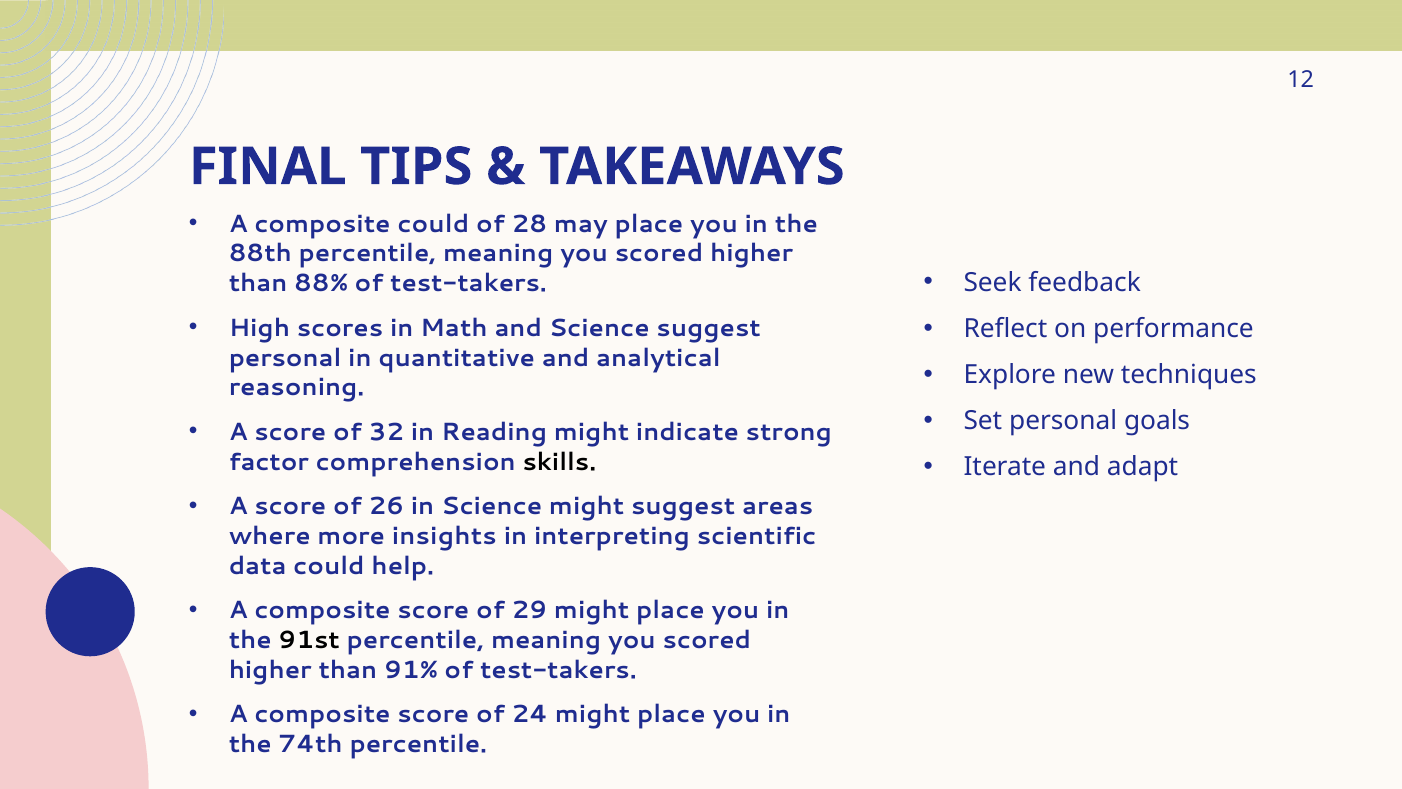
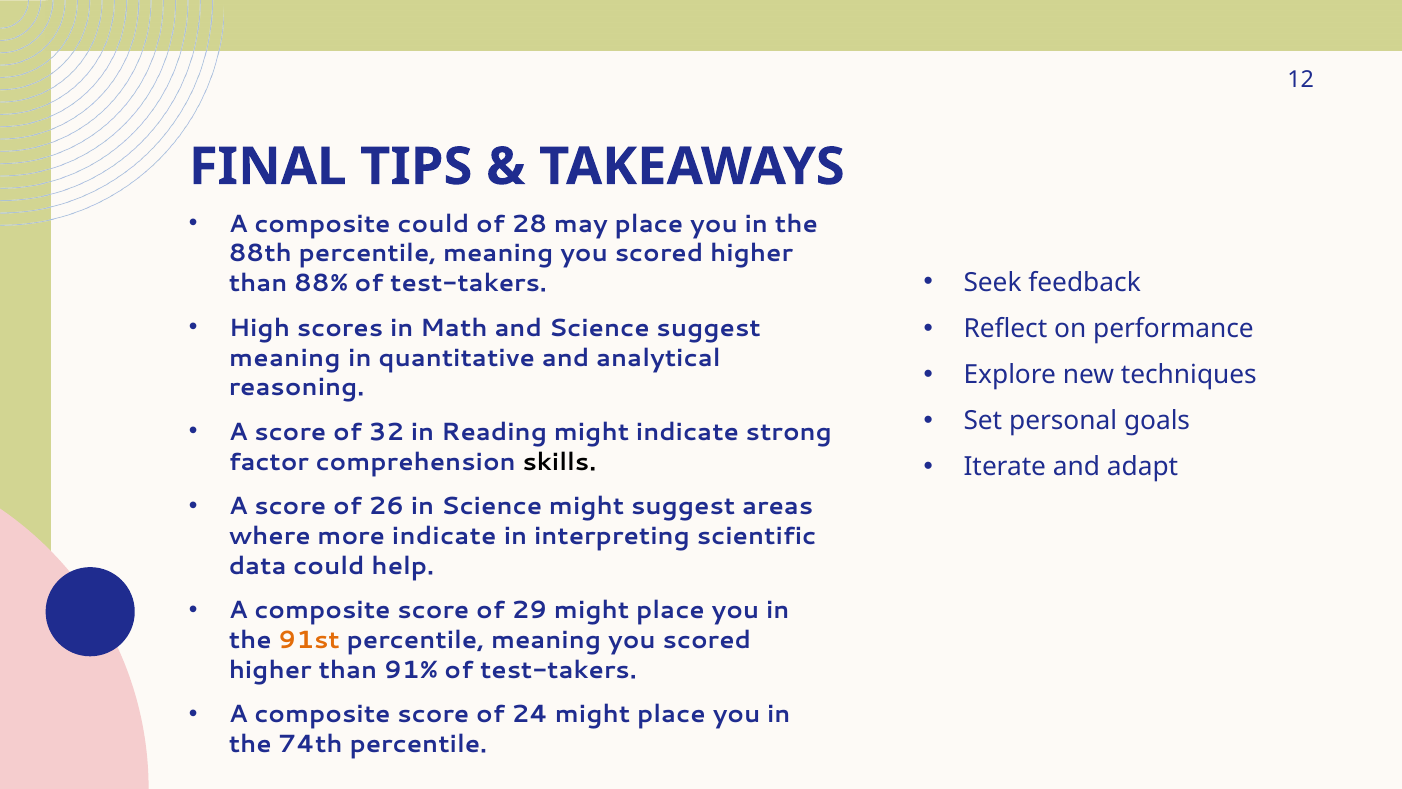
personal at (285, 358): personal -> meaning
more insights: insights -> indicate
91st colour: black -> orange
